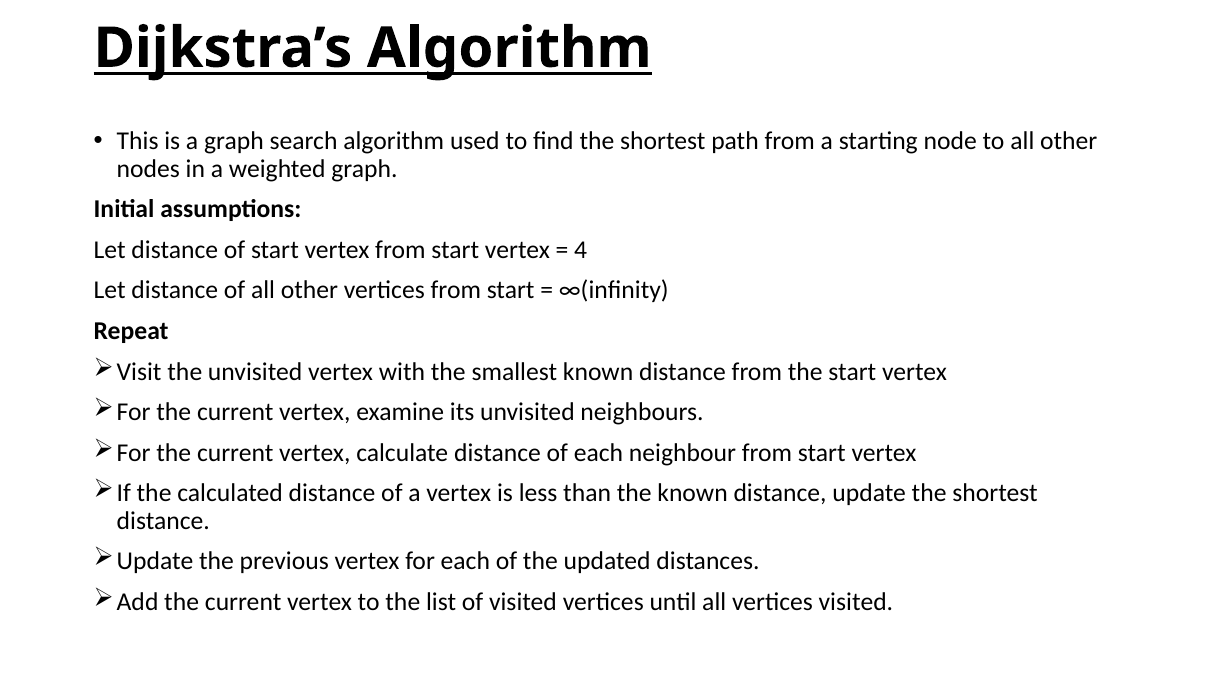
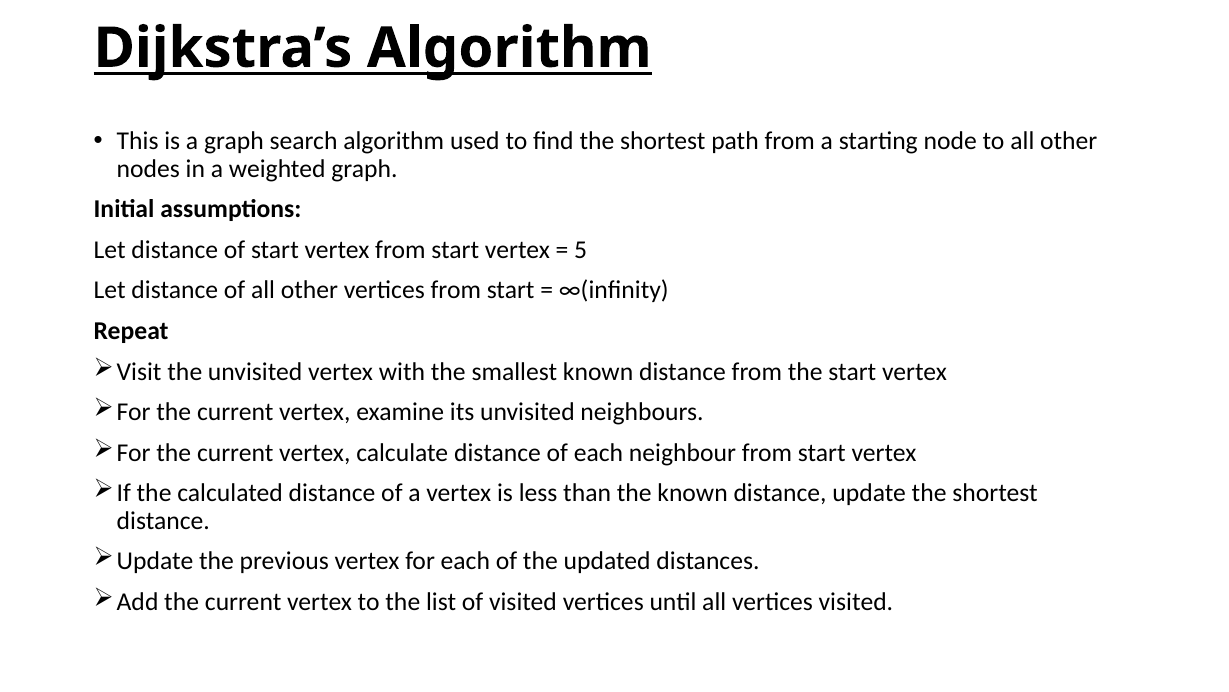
4: 4 -> 5
